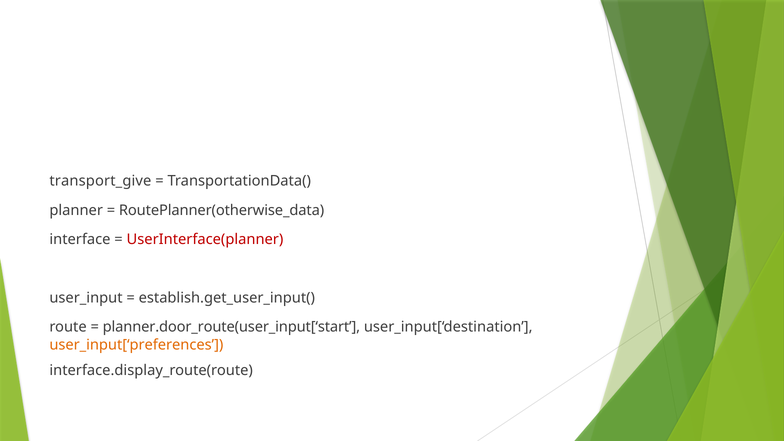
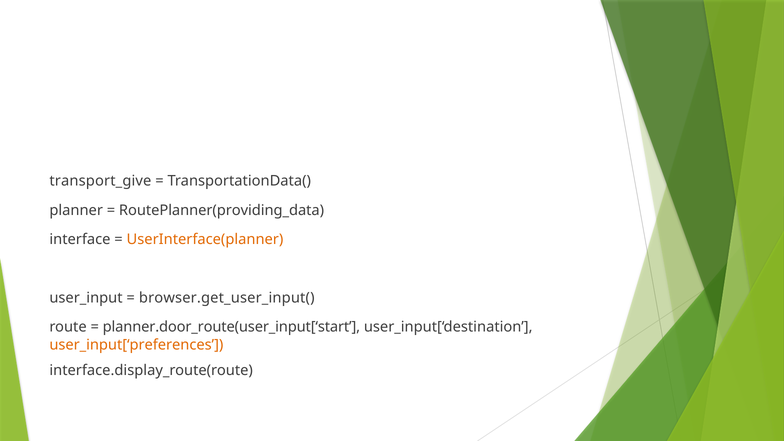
RoutePlanner(otherwise_data: RoutePlanner(otherwise_data -> RoutePlanner(providing_data
UserInterface(planner colour: red -> orange
establish.get_user_input(: establish.get_user_input( -> browser.get_user_input(
